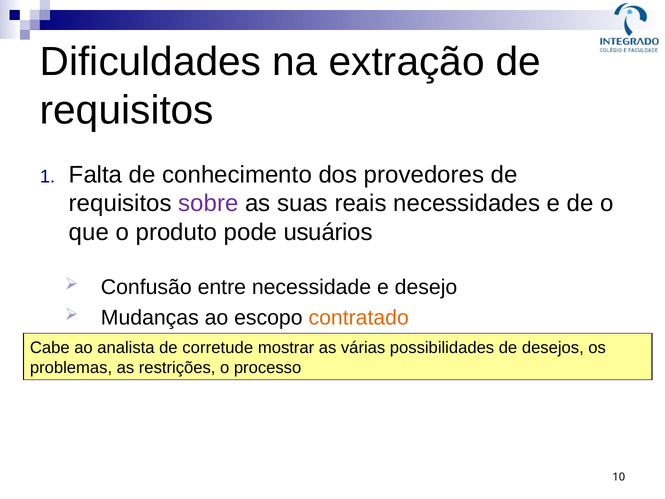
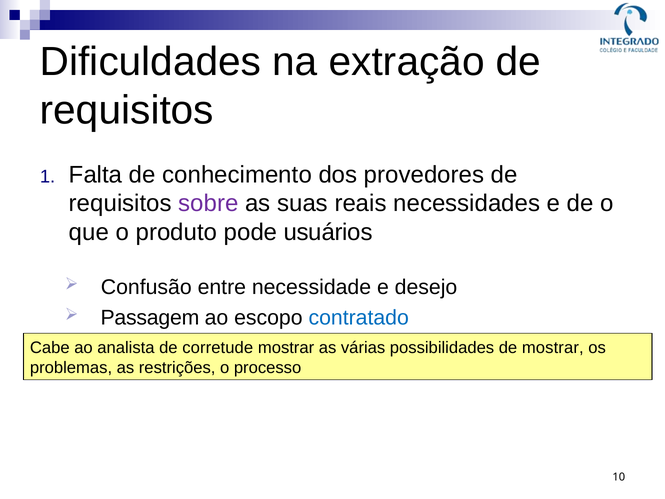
Mudanças: Mudanças -> Passagem
contratado colour: orange -> blue
de desejos: desejos -> mostrar
